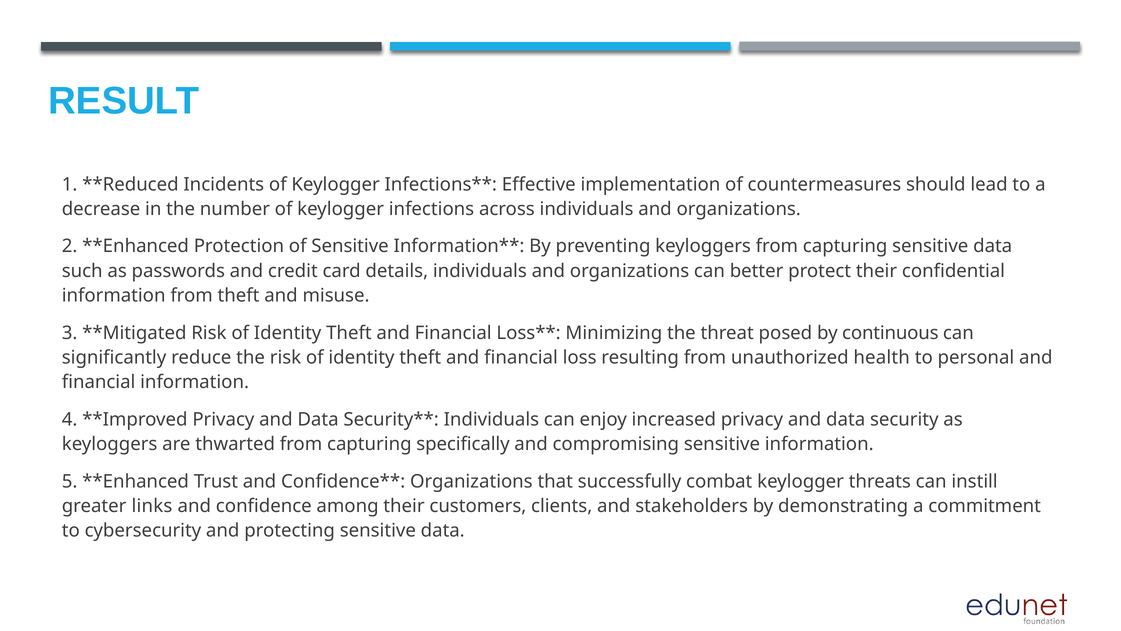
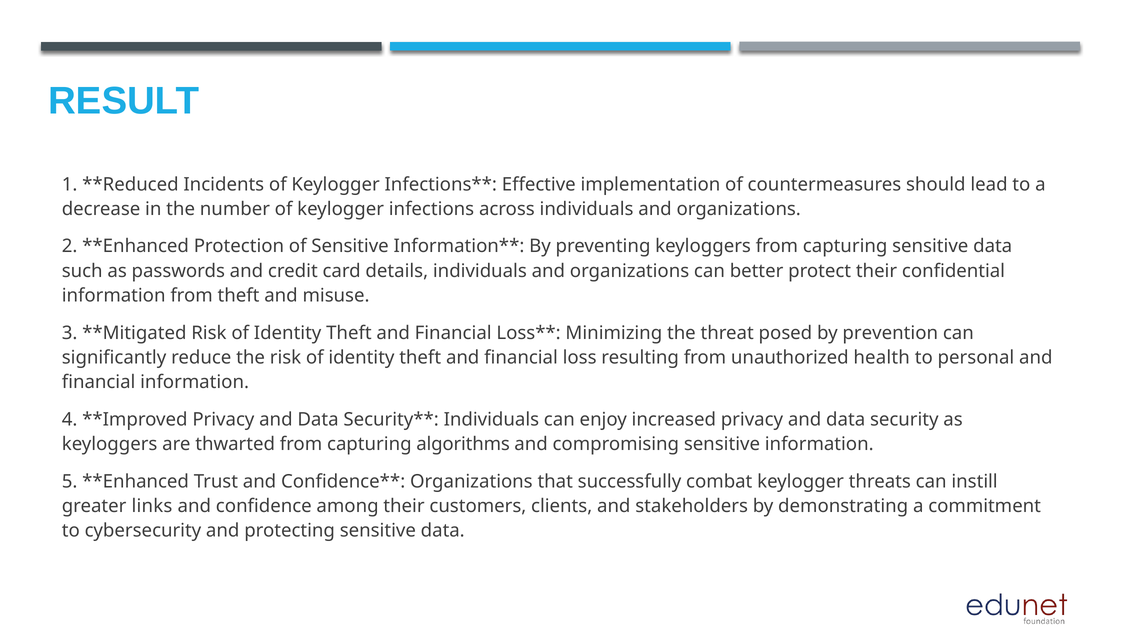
continuous: continuous -> prevention
specifically: specifically -> algorithms
